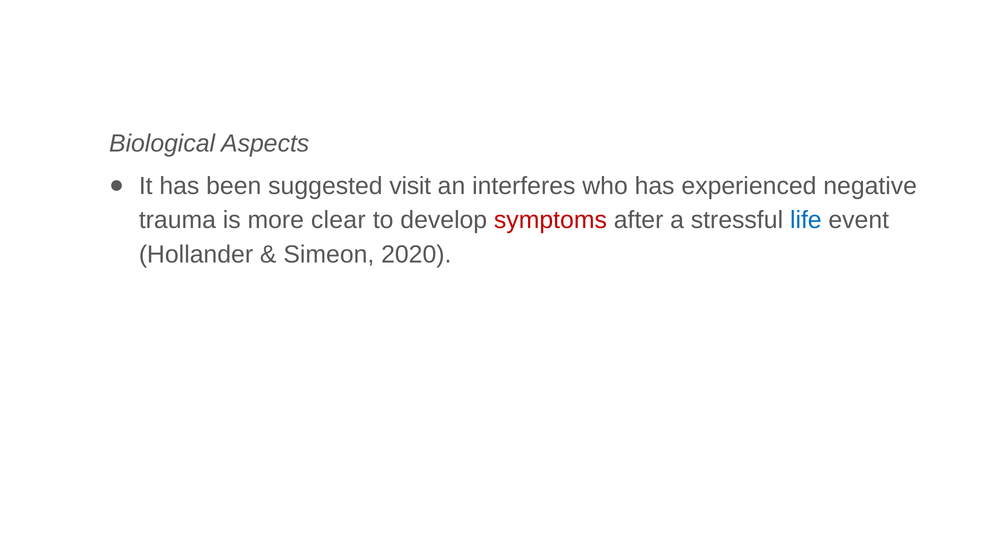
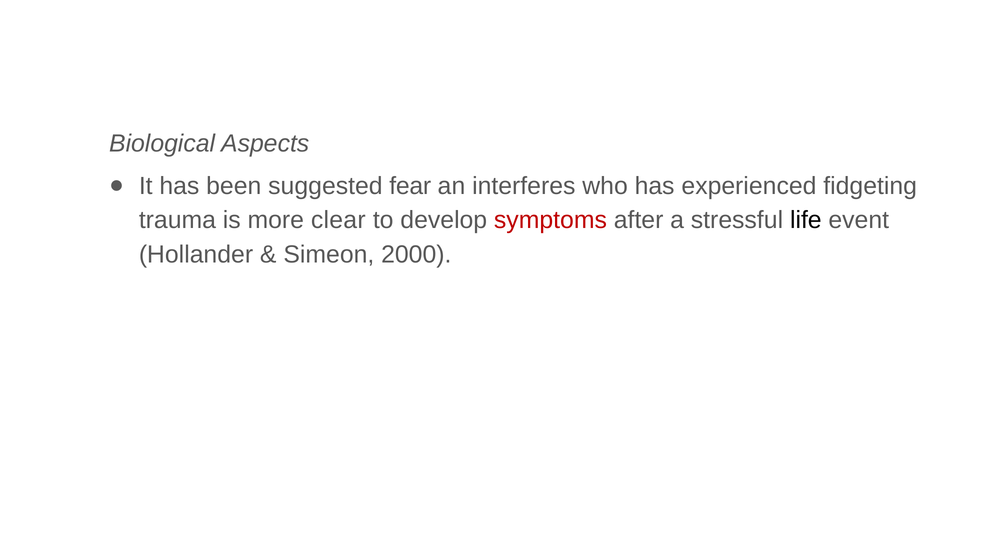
visit: visit -> fear
negative: negative -> fidgeting
life colour: blue -> black
2020: 2020 -> 2000
